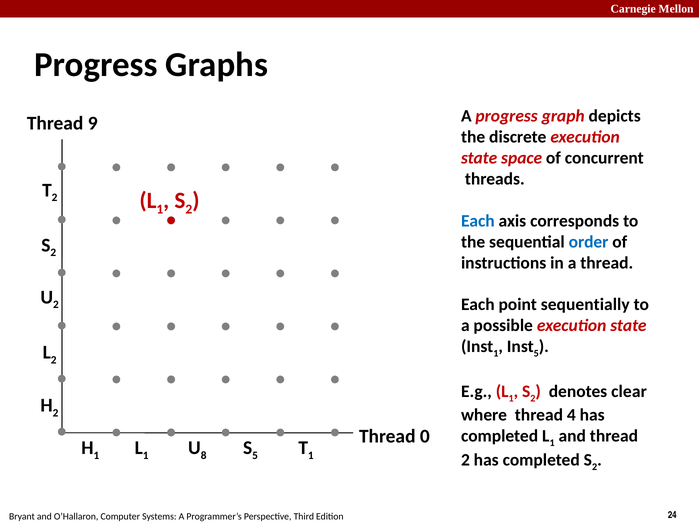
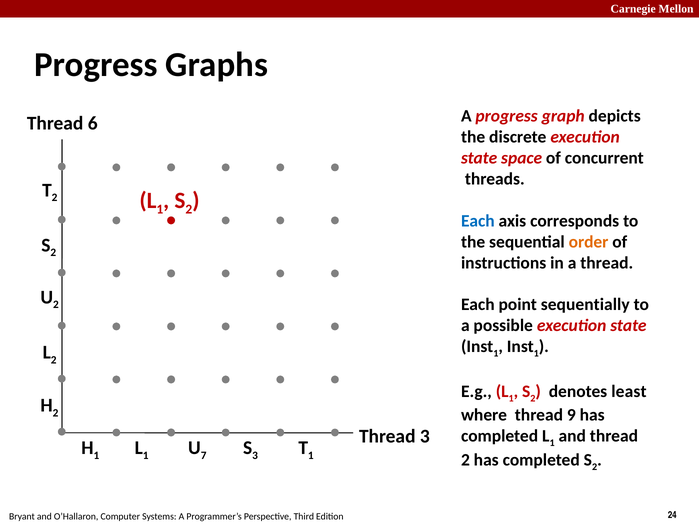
9: 9 -> 6
order colour: blue -> orange
5 at (536, 354): 5 -> 1
clear: clear -> least
4: 4 -> 9
Thread 0: 0 -> 3
8: 8 -> 7
5 at (255, 456): 5 -> 3
